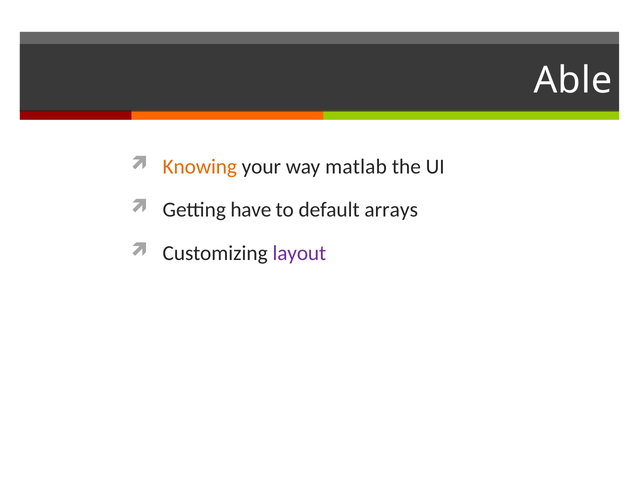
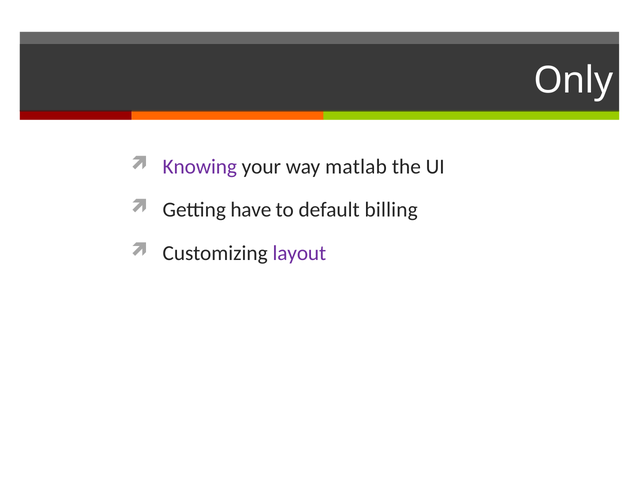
Able: Able -> Only
Knowing colour: orange -> purple
arrays: arrays -> billing
